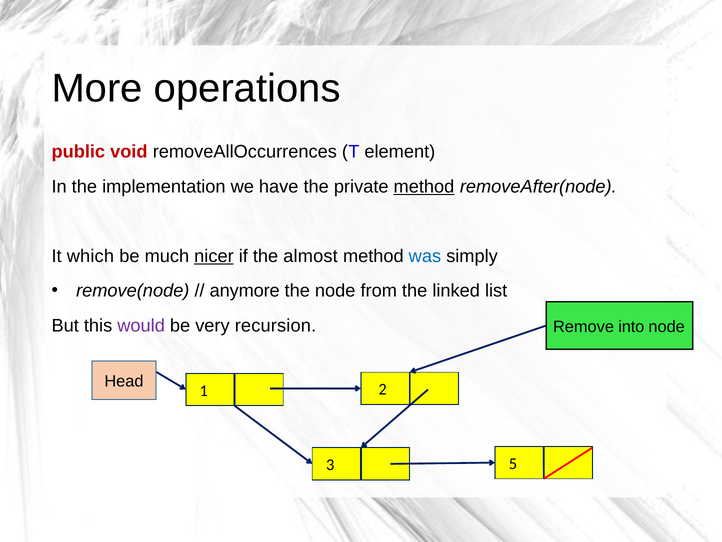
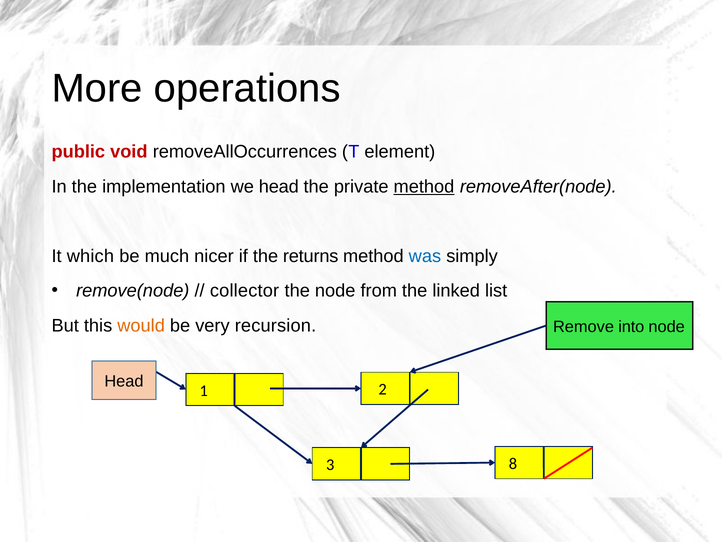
we have: have -> head
nicer underline: present -> none
almost: almost -> returns
anymore: anymore -> collector
would colour: purple -> orange
5: 5 -> 8
